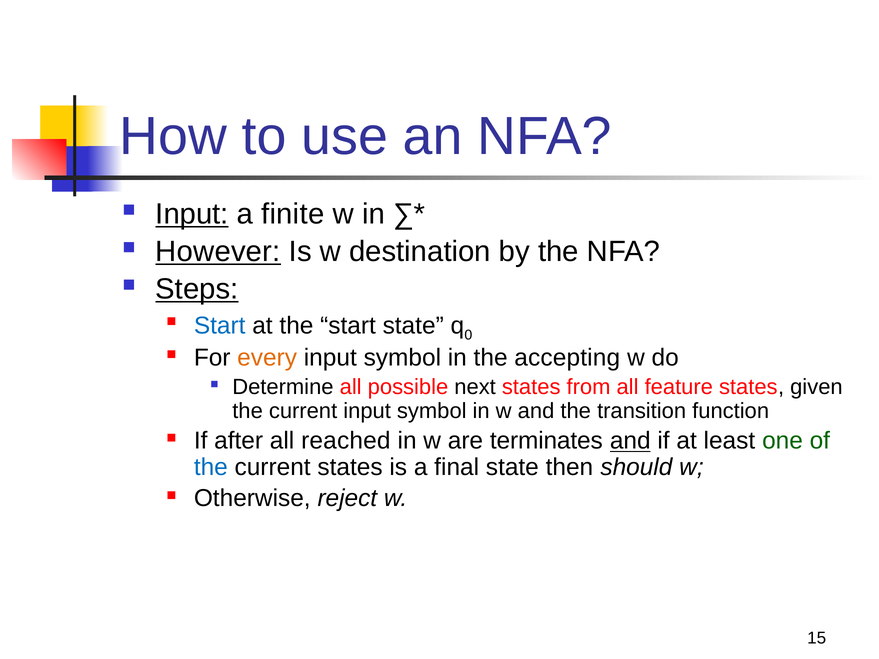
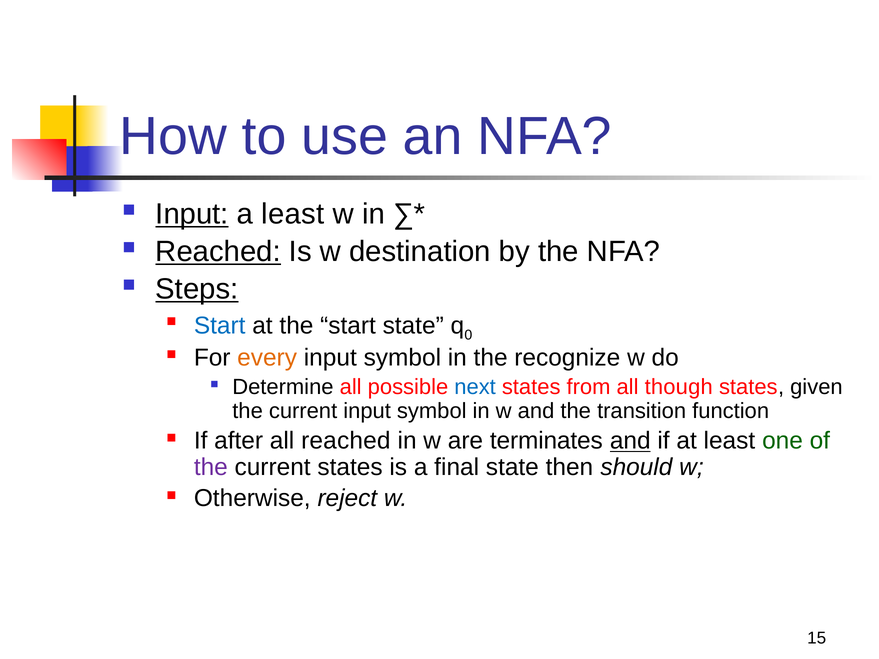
a finite: finite -> least
However at (218, 252): However -> Reached
accepting: accepting -> recognize
next colour: black -> blue
feature: feature -> though
the at (211, 467) colour: blue -> purple
